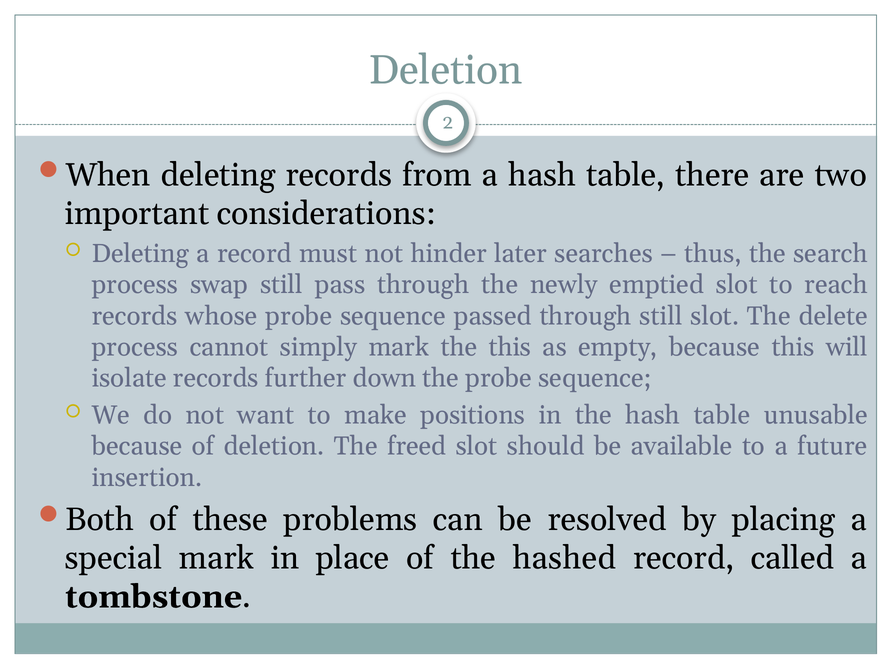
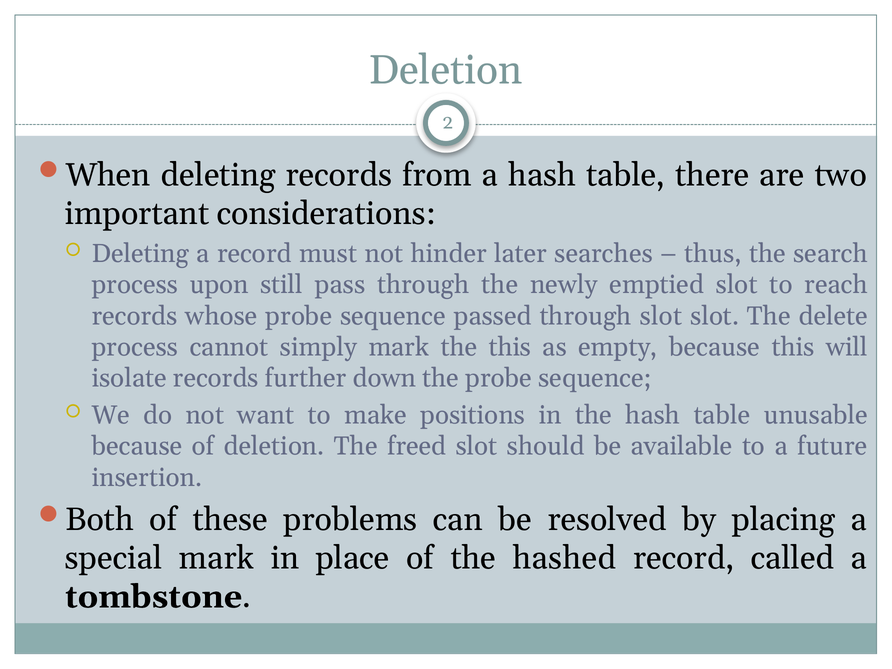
swap: swap -> upon
through still: still -> slot
